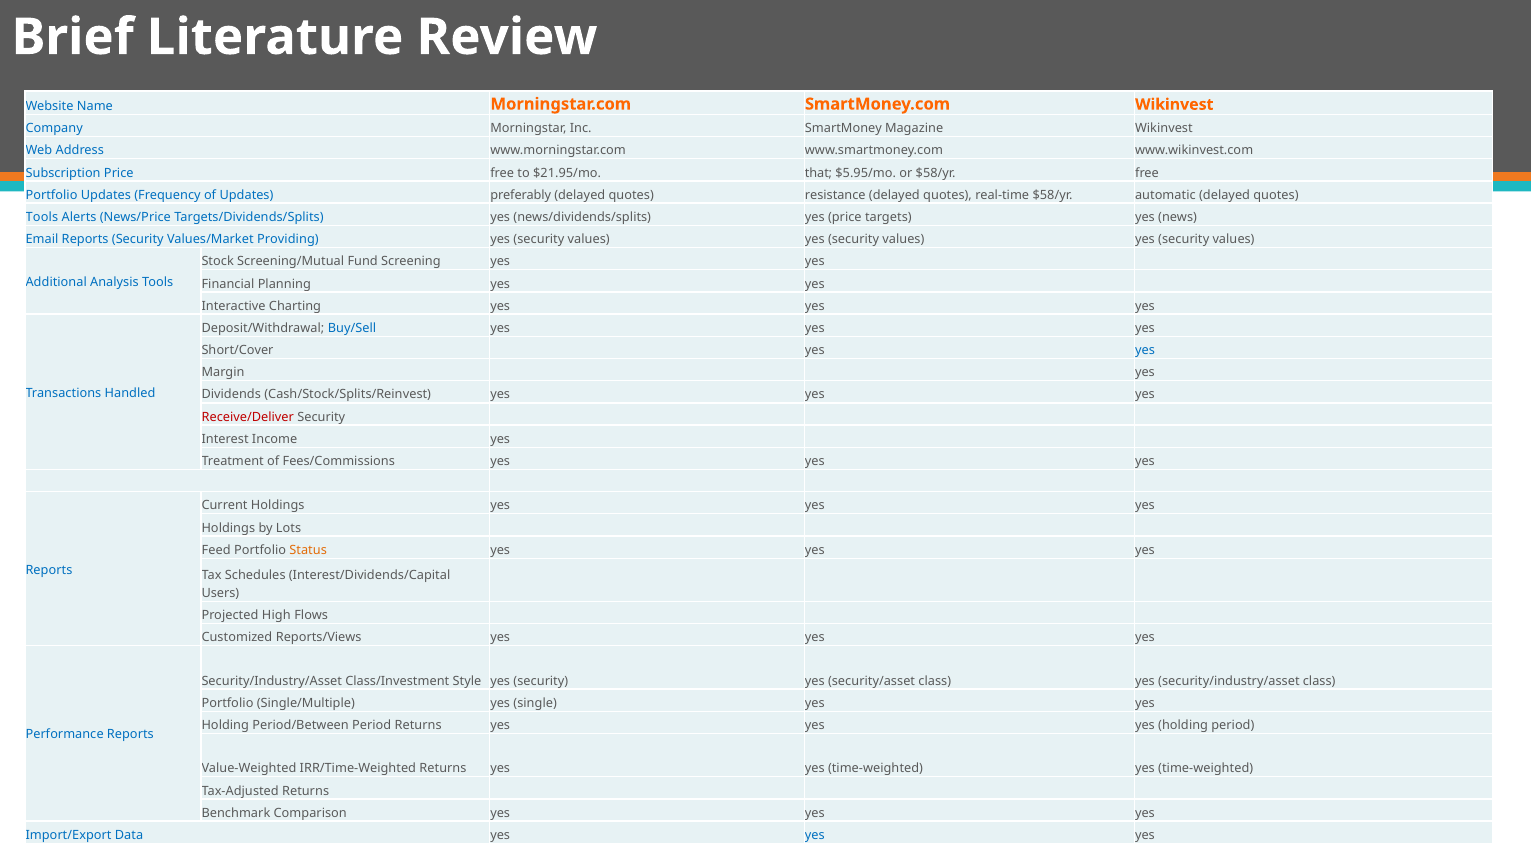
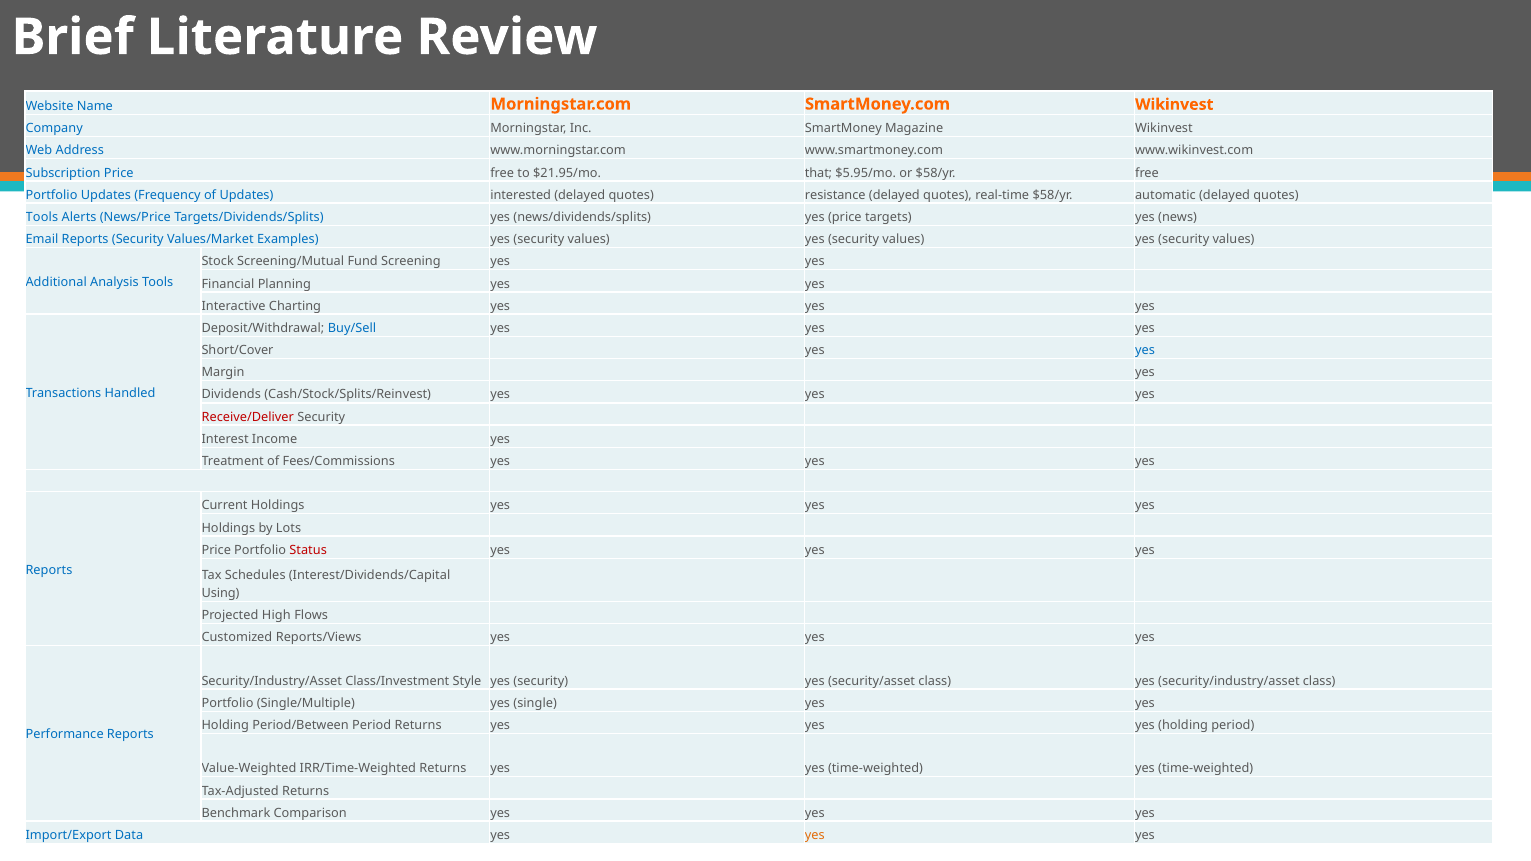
preferably: preferably -> interested
Providing: Providing -> Examples
Feed at (216, 550): Feed -> Price
Status colour: orange -> red
Users: Users -> Using
yes at (815, 835) colour: blue -> orange
